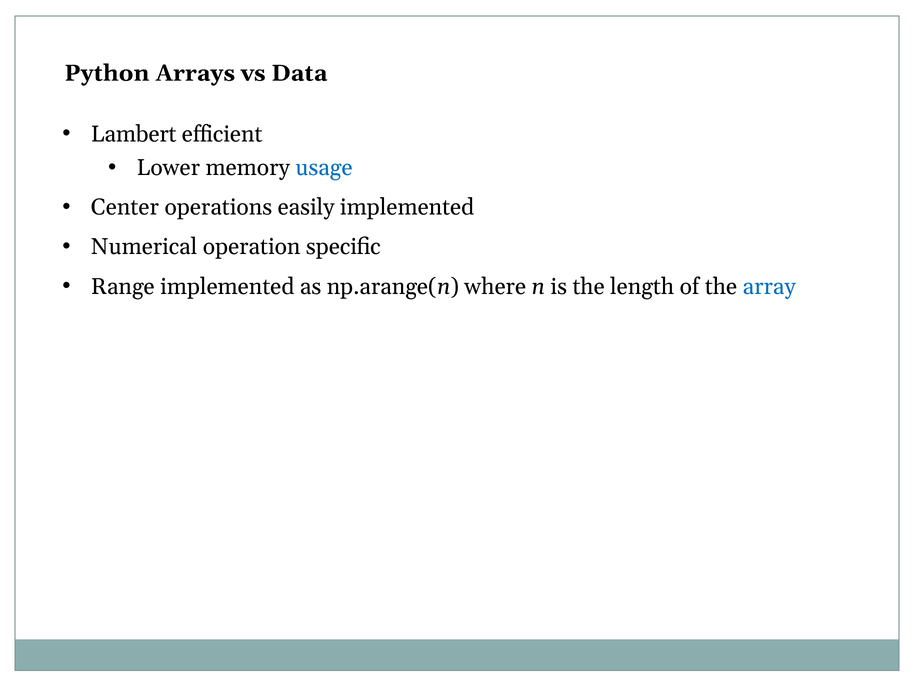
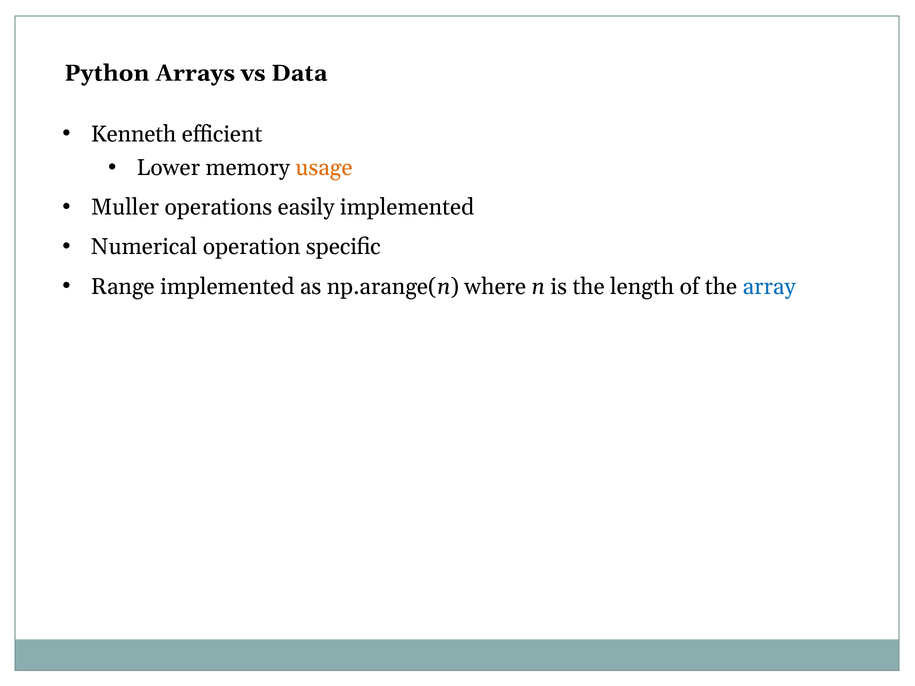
Lambert: Lambert -> Kenneth
usage colour: blue -> orange
Center: Center -> Muller
